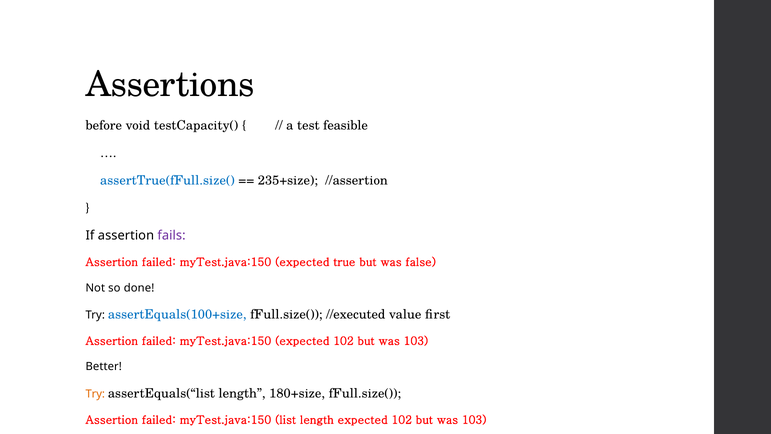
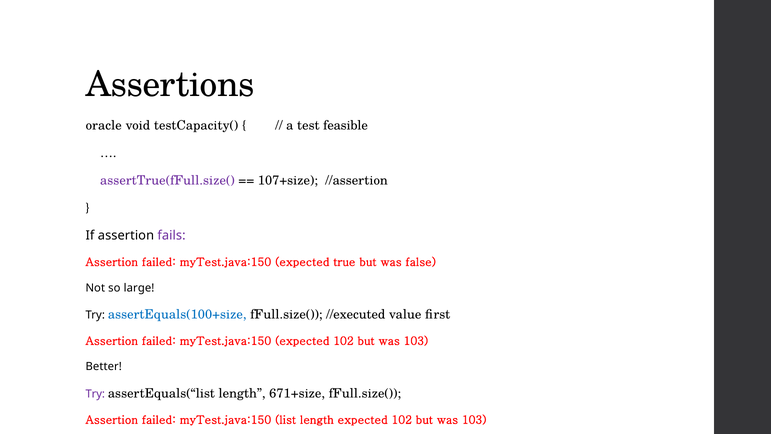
before: before -> oracle
assertTrue(fFull.size( colour: blue -> purple
235+size: 235+size -> 107+size
done: done -> large
Try at (95, 394) colour: orange -> purple
180+size: 180+size -> 671+size
